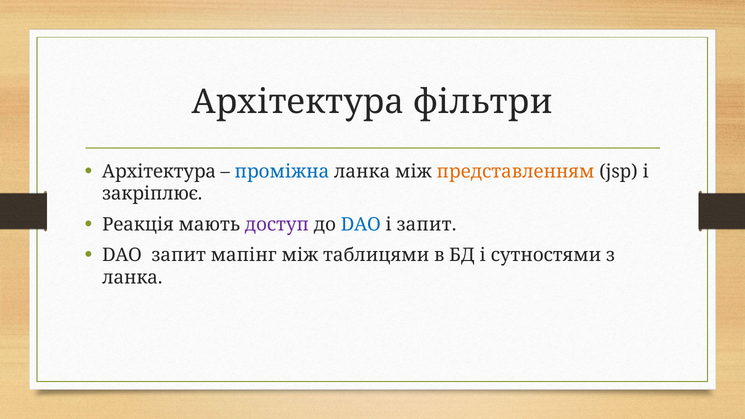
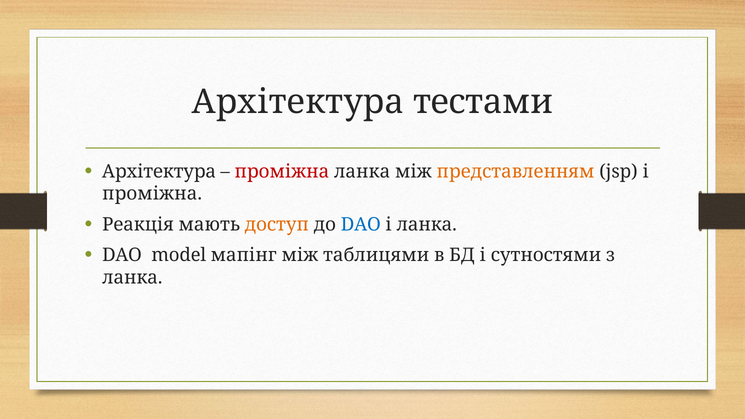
фільтри: фільтри -> тестами
проміжна at (282, 172) colour: blue -> red
закріплює at (152, 194): закріплює -> проміжна
доступ colour: purple -> orange
і запит: запит -> ланка
DAO запит: запит -> model
